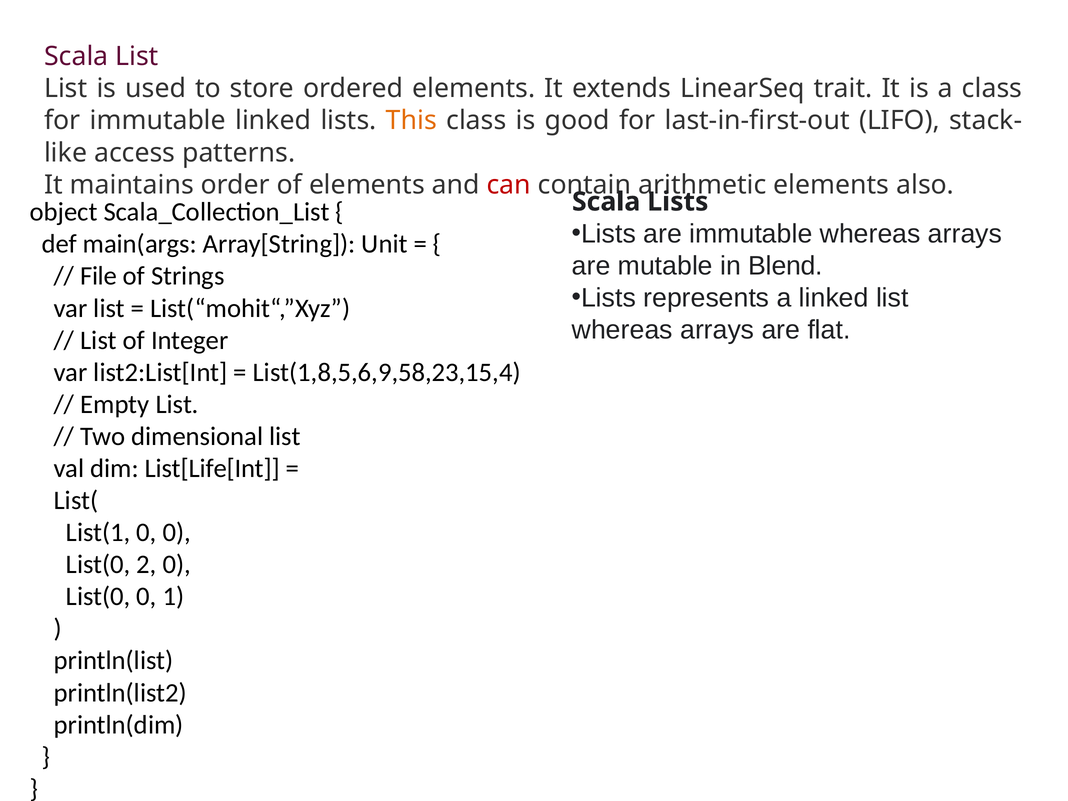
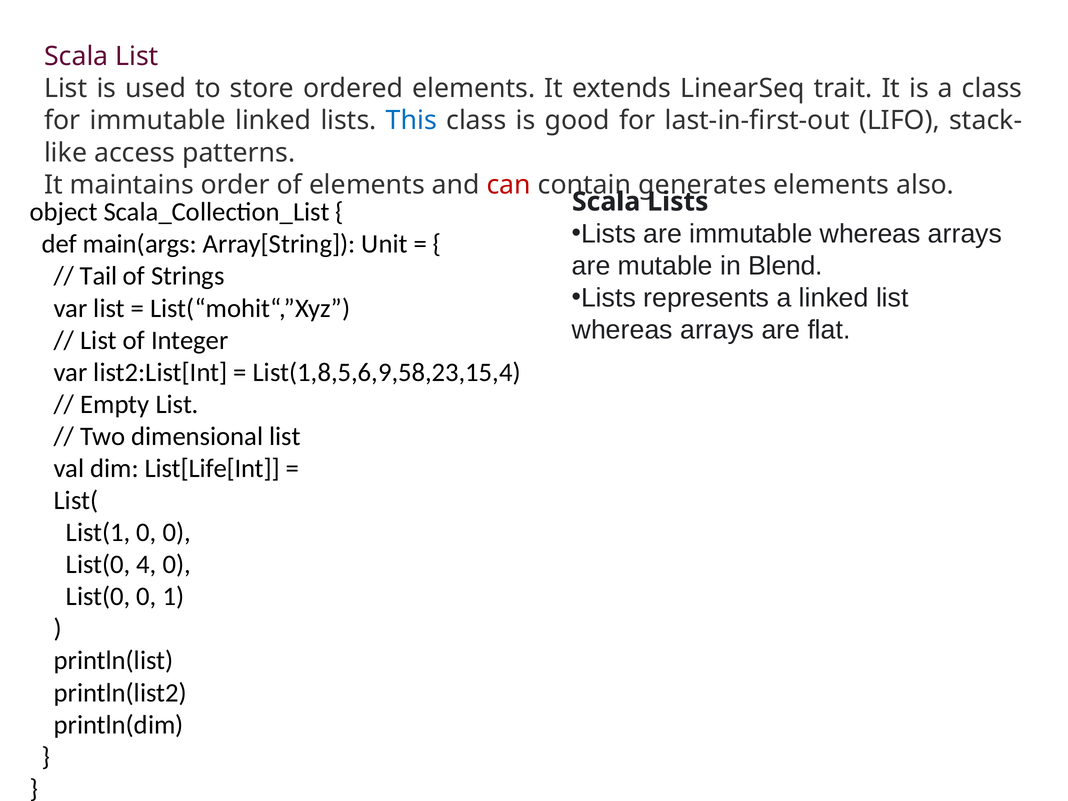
This colour: orange -> blue
arithmetic: arithmetic -> generates
File: File -> Tail
2: 2 -> 4
